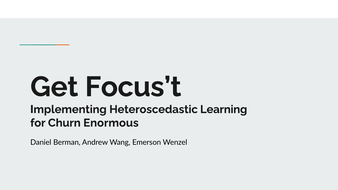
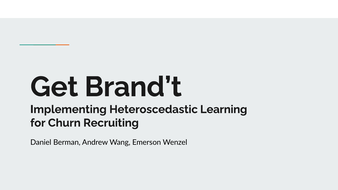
Focus’t: Focus’t -> Brand’t
Enormous: Enormous -> Recruiting
